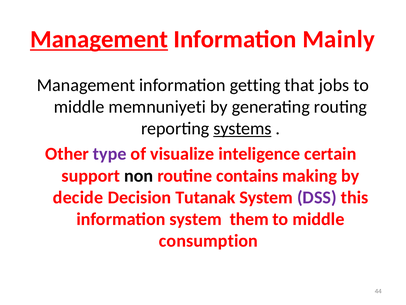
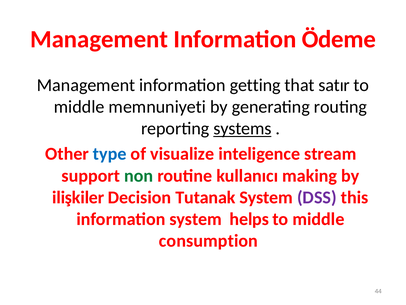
Management at (99, 39) underline: present -> none
Mainly: Mainly -> Ödeme
jobs: jobs -> satır
type colour: purple -> blue
certain: certain -> stream
non colour: black -> green
contains: contains -> kullanıcı
decide: decide -> ilişkiler
them: them -> helps
